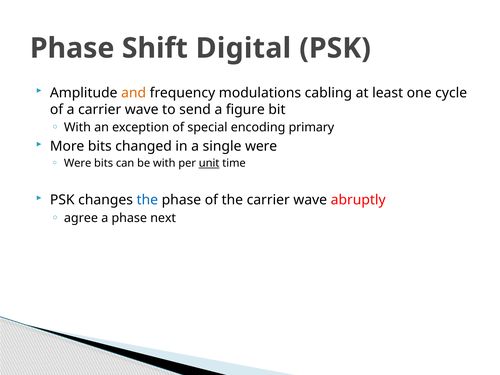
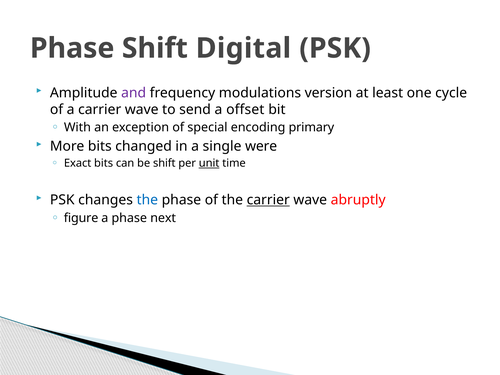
and colour: orange -> purple
cabling: cabling -> version
figure: figure -> offset
Were at (78, 163): Were -> Exact
be with: with -> shift
carrier at (268, 200) underline: none -> present
agree: agree -> figure
